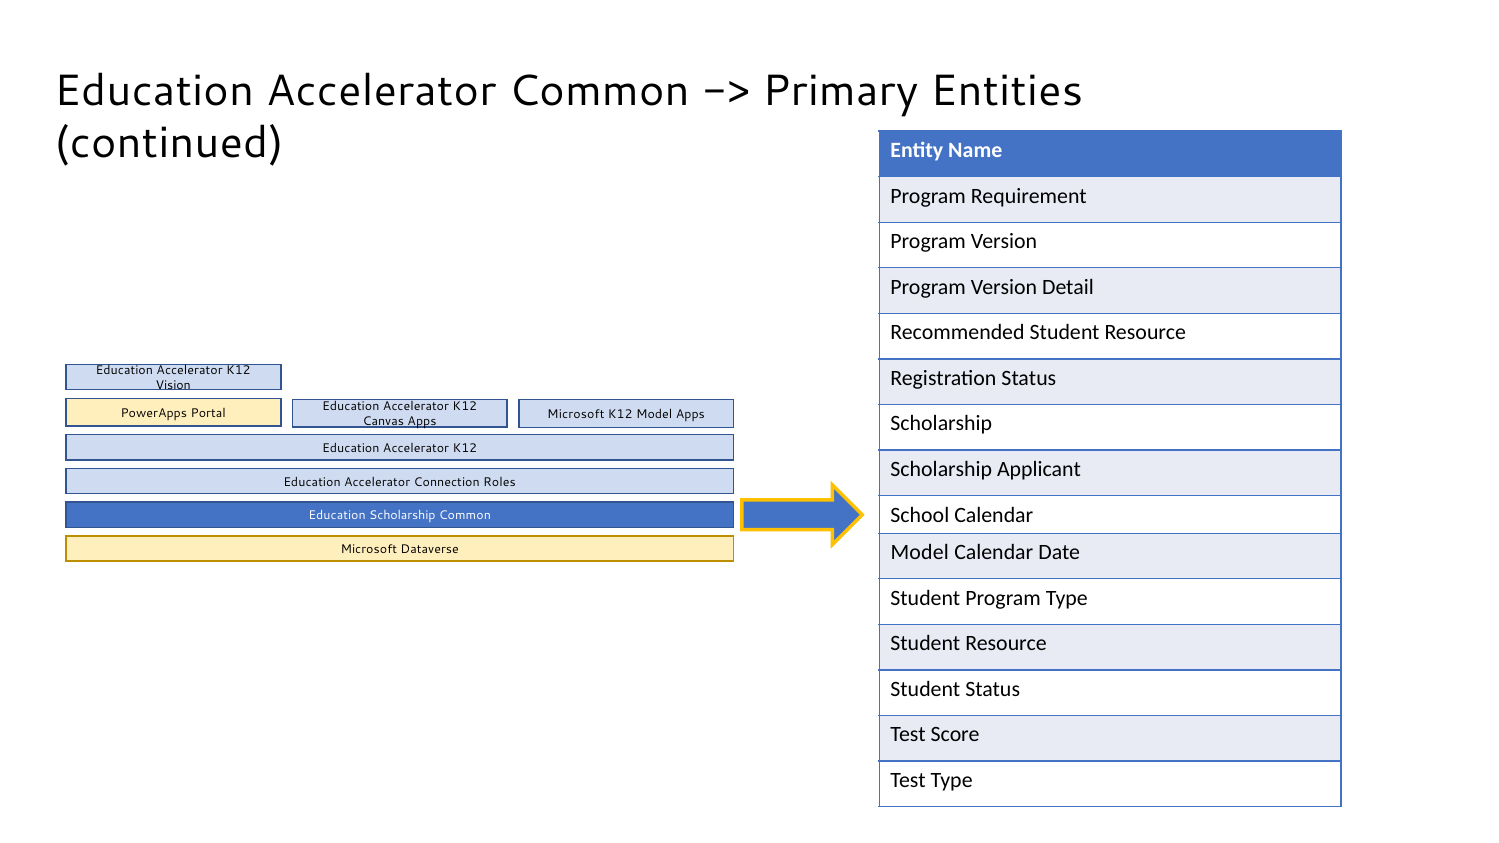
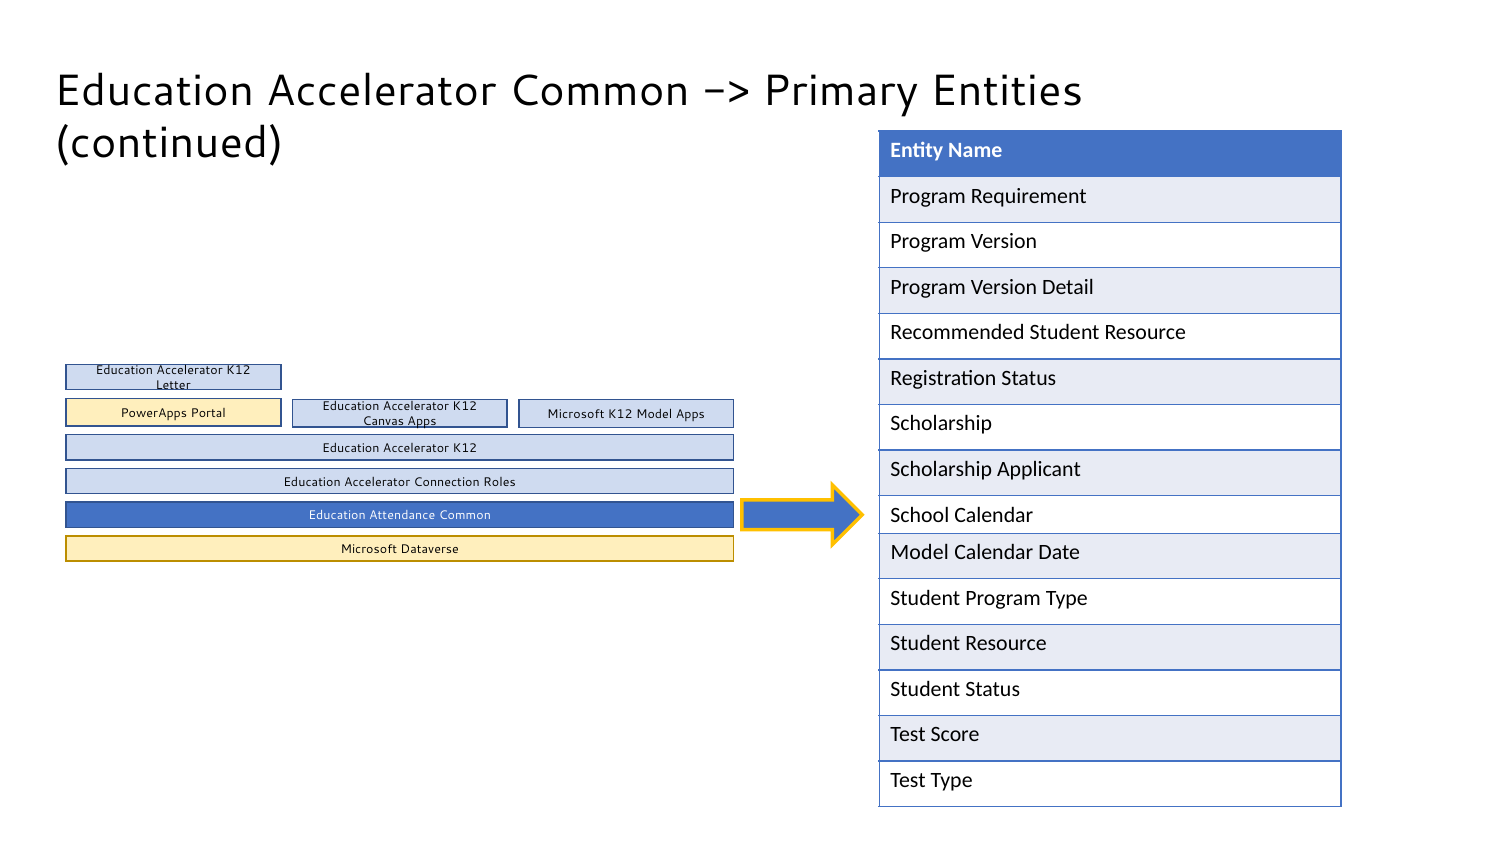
Vision: Vision -> Letter
Education Scholarship: Scholarship -> Attendance
